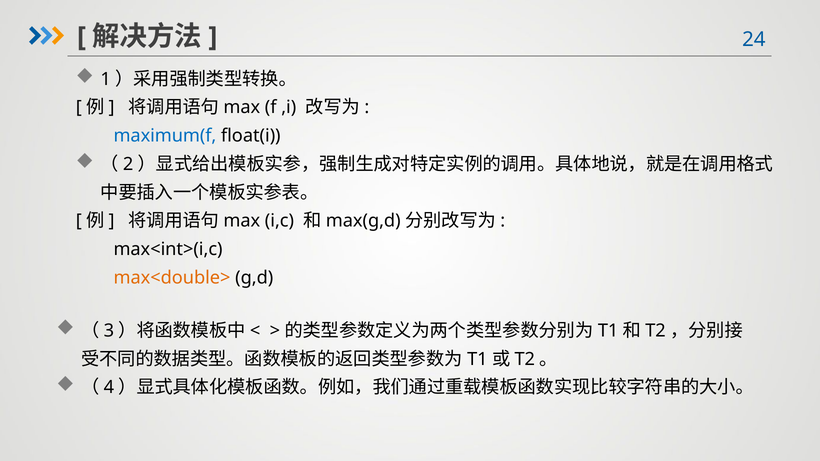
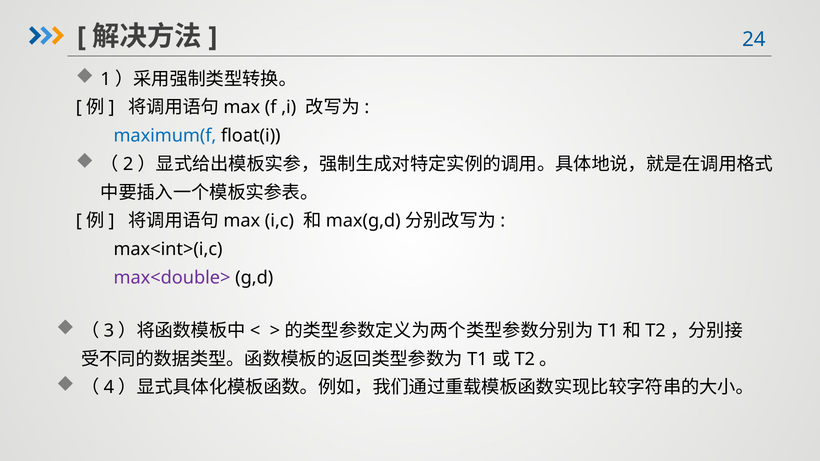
max<double> colour: orange -> purple
